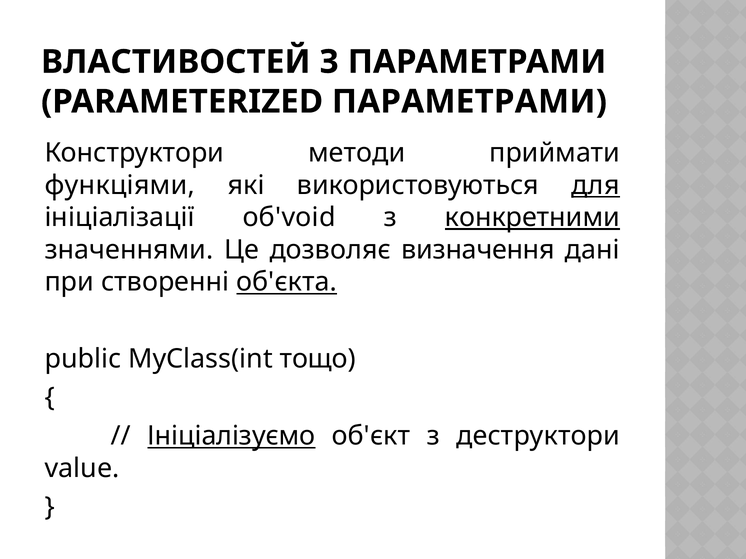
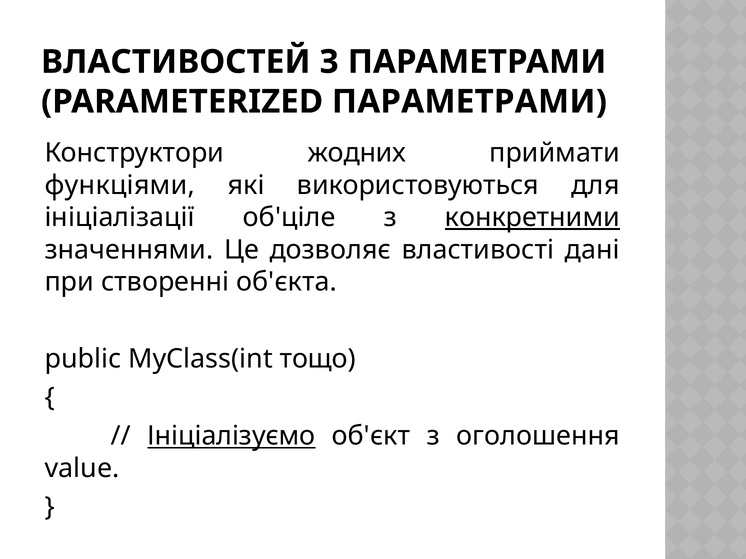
методи: методи -> жодних
для underline: present -> none
об'void: об'void -> об'ціле
визначення: визначення -> властивості
об'єкта underline: present -> none
деструктори: деструктори -> оголошення
